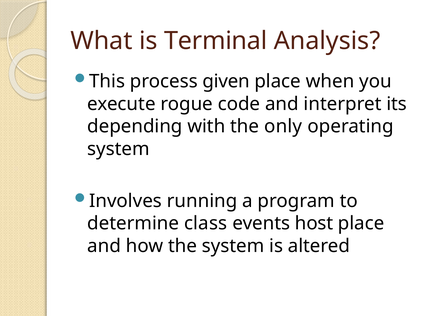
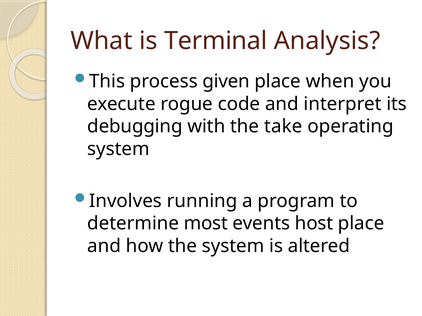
depending: depending -> debugging
only: only -> take
class: class -> most
